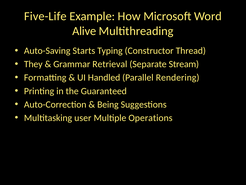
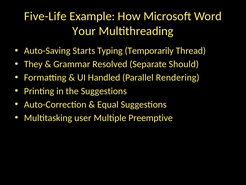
Alive: Alive -> Your
Constructor: Constructor -> Temporarily
Retrieval: Retrieval -> Resolved
Stream: Stream -> Should
the Guaranteed: Guaranteed -> Suggestions
Being: Being -> Equal
Operations: Operations -> Preemptive
